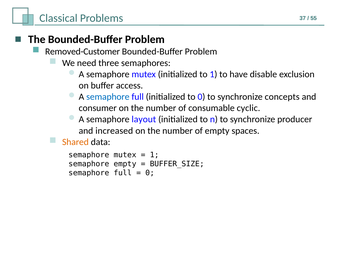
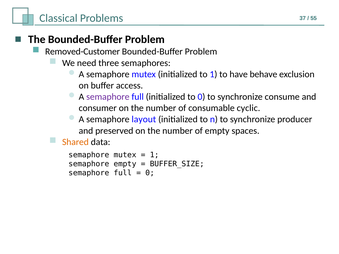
disable: disable -> behave
semaphore at (108, 97) colour: blue -> purple
concepts: concepts -> consume
increased: increased -> preserved
